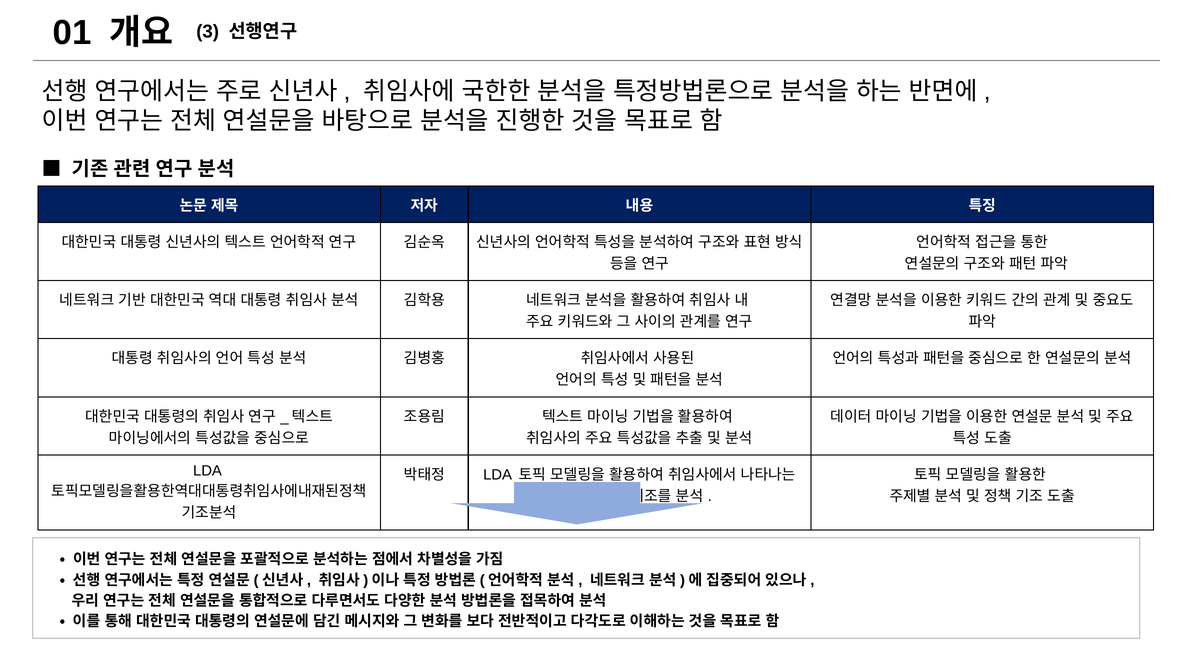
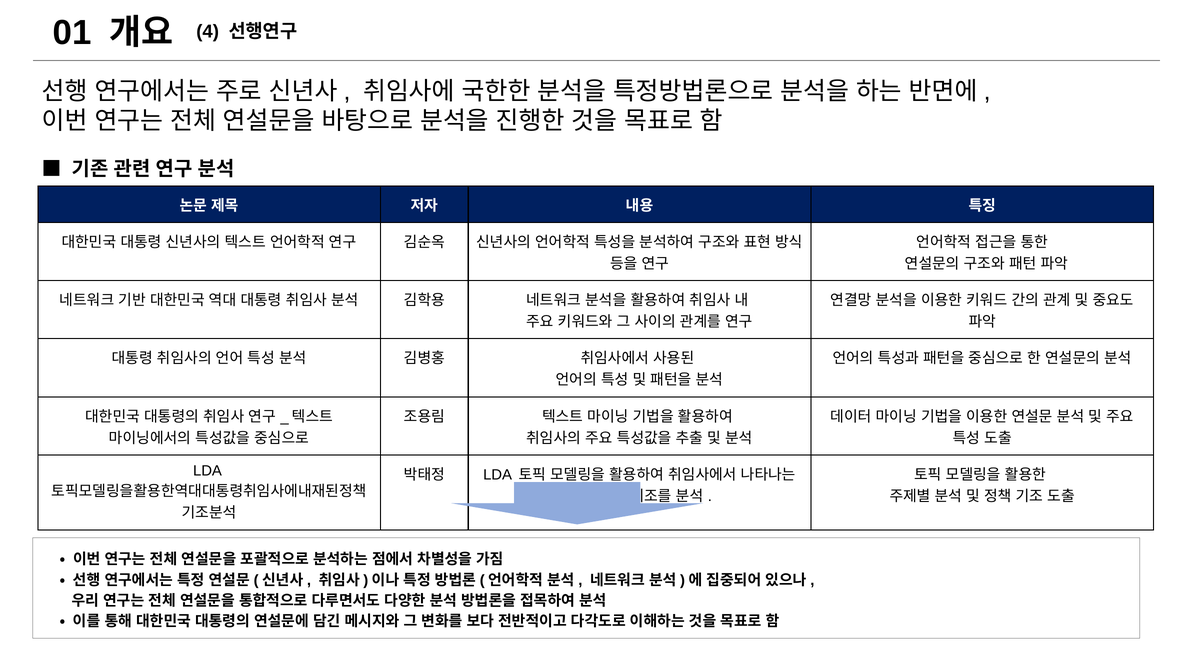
3: 3 -> 4
